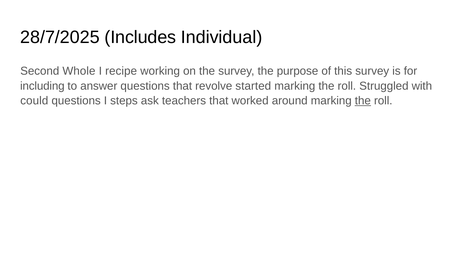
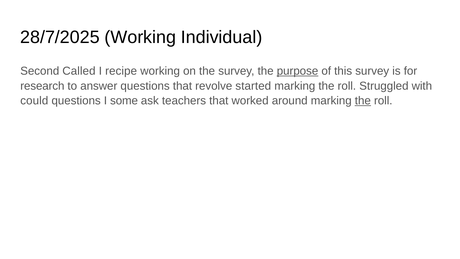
28/7/2025 Includes: Includes -> Working
Whole: Whole -> Called
purpose underline: none -> present
including: including -> research
steps: steps -> some
